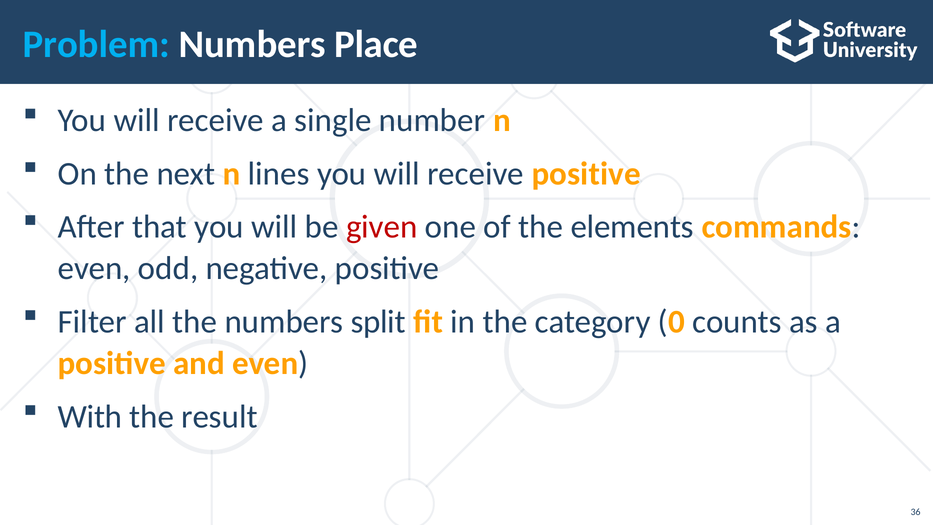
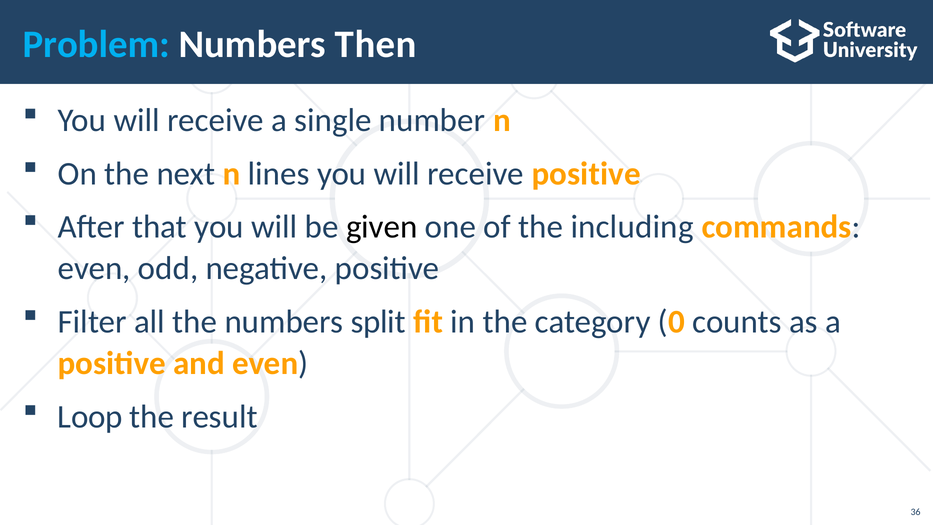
Place: Place -> Then
given colour: red -> black
elements: elements -> including
With: With -> Loop
